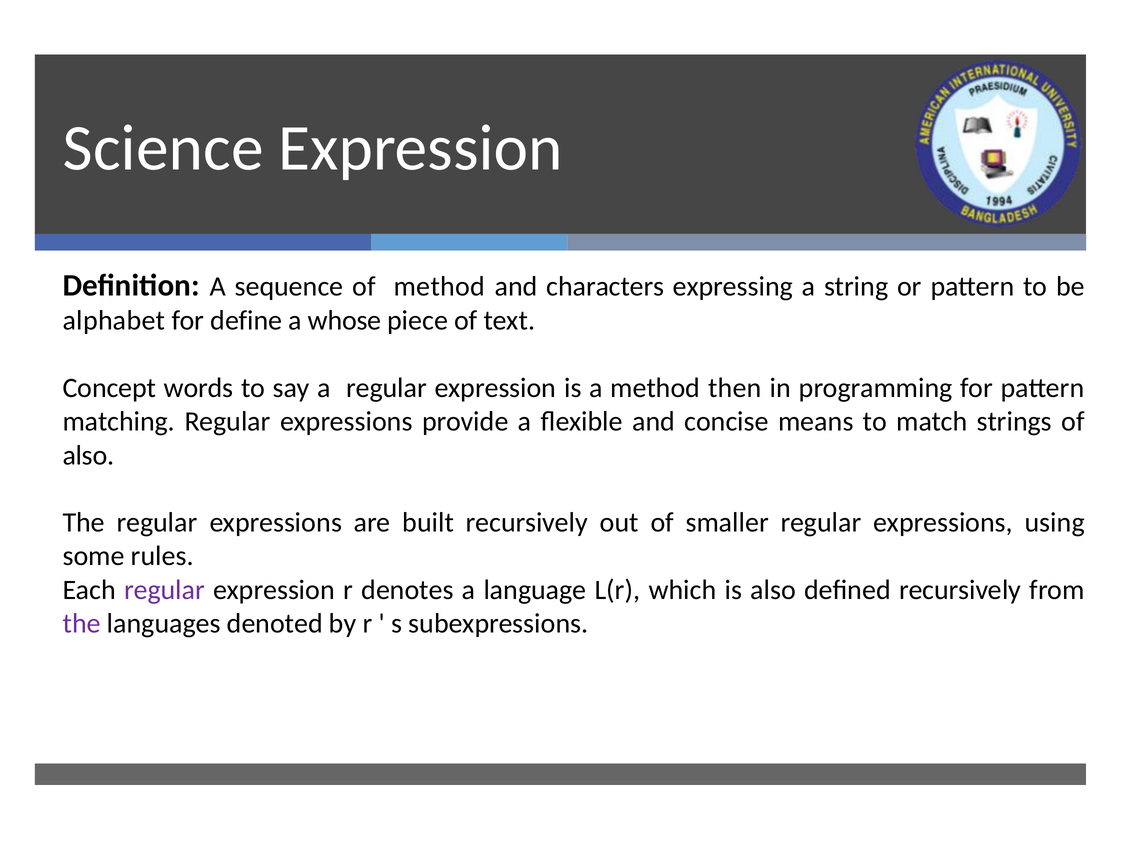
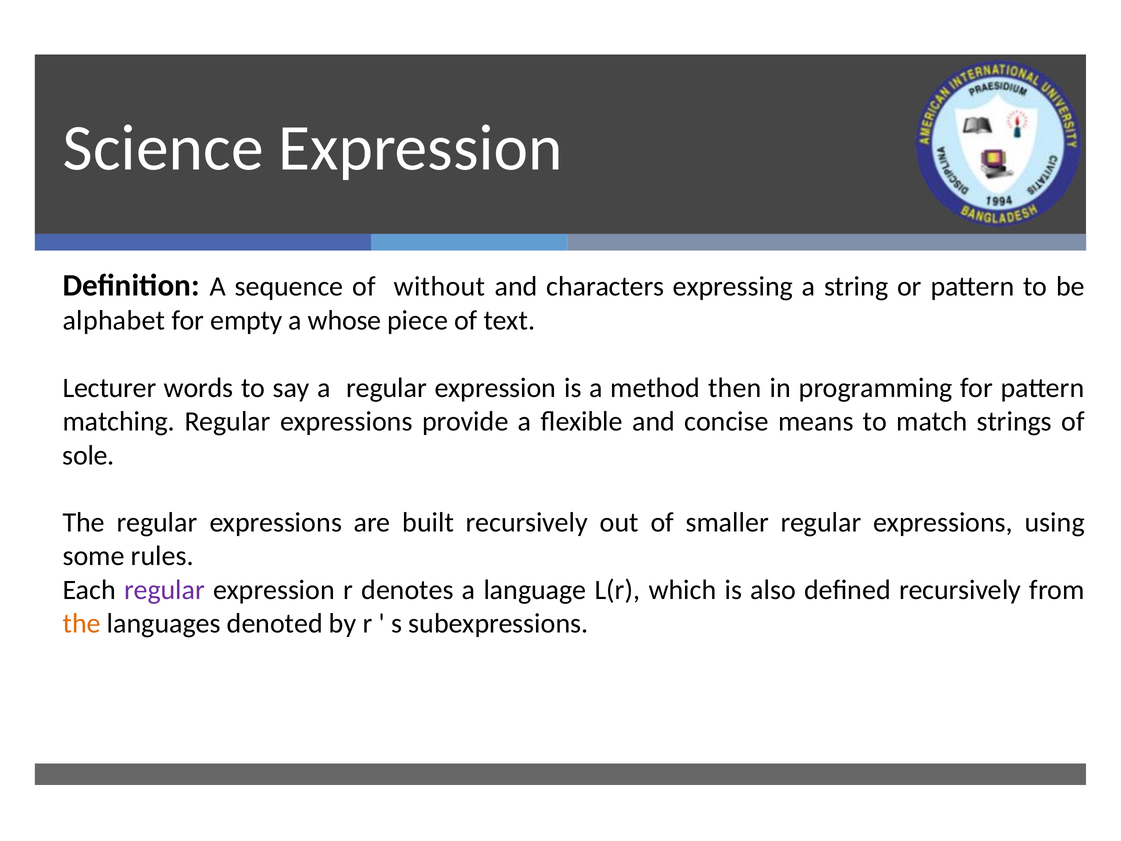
of method: method -> without
define: define -> empty
Concept: Concept -> Lecturer
also at (88, 455): also -> sole
the at (82, 623) colour: purple -> orange
